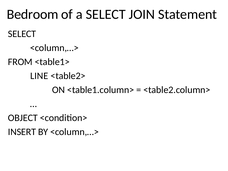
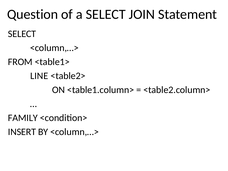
Bedroom: Bedroom -> Question
OBJECT: OBJECT -> FAMILY
